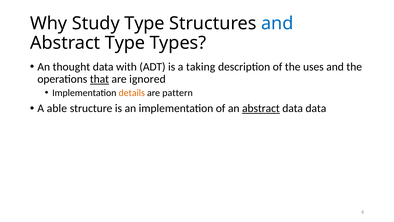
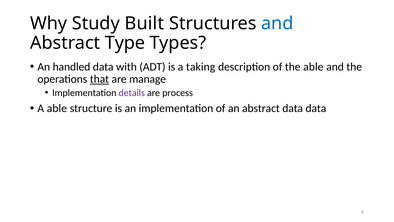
Study Type: Type -> Built
thought: thought -> handled
the uses: uses -> able
ignored: ignored -> manage
details colour: orange -> purple
pattern: pattern -> process
abstract at (261, 108) underline: present -> none
